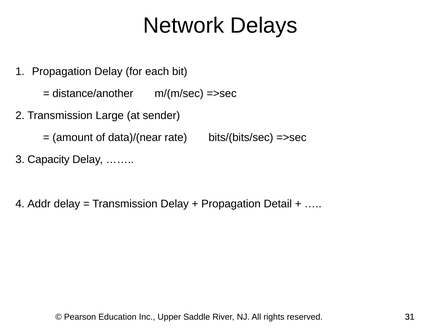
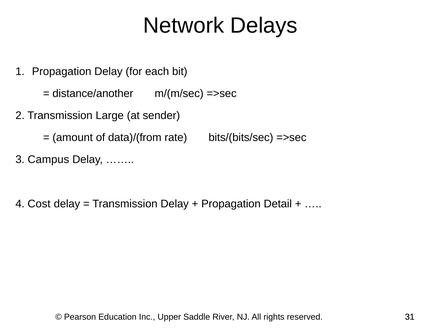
data)/(near: data)/(near -> data)/(from
Capacity: Capacity -> Campus
Addr: Addr -> Cost
